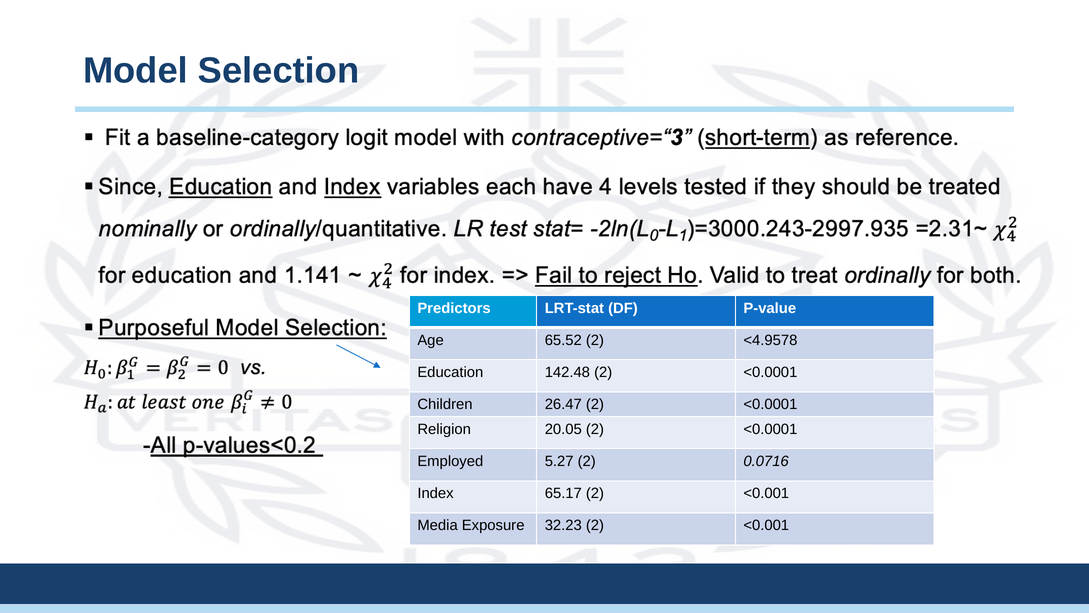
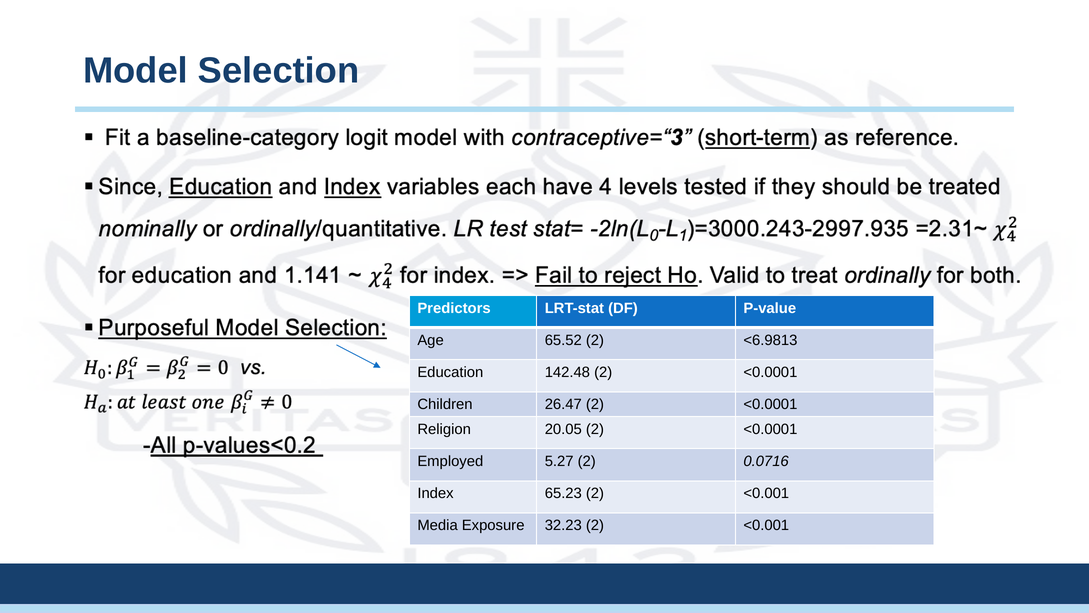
<4.9578: <4.9578 -> <6.9813
65.17: 65.17 -> 65.23
